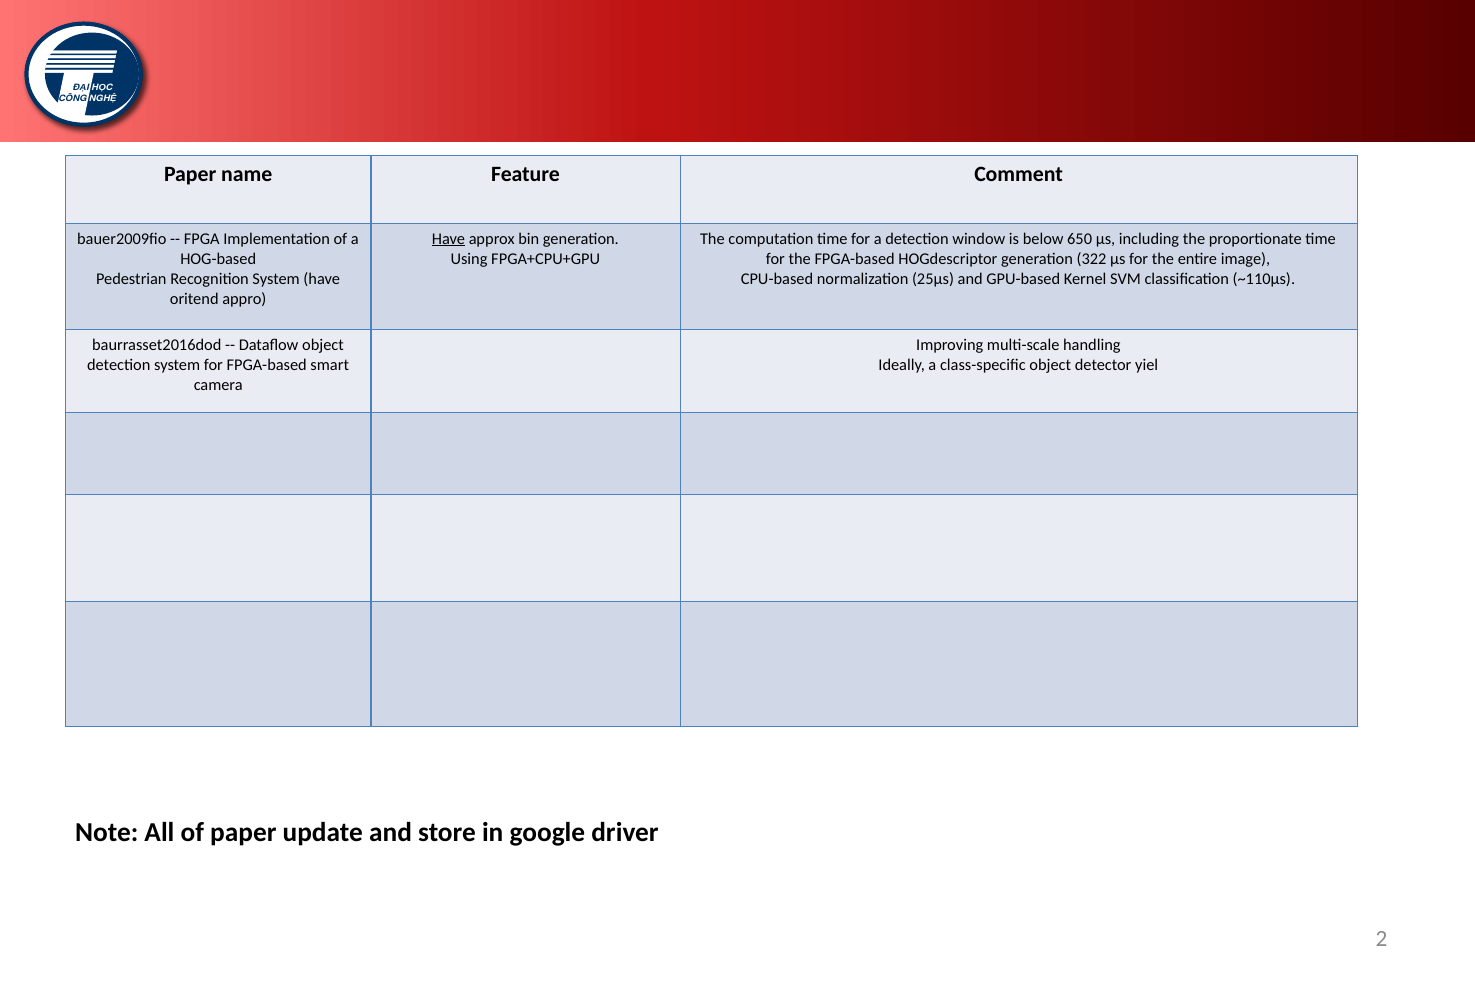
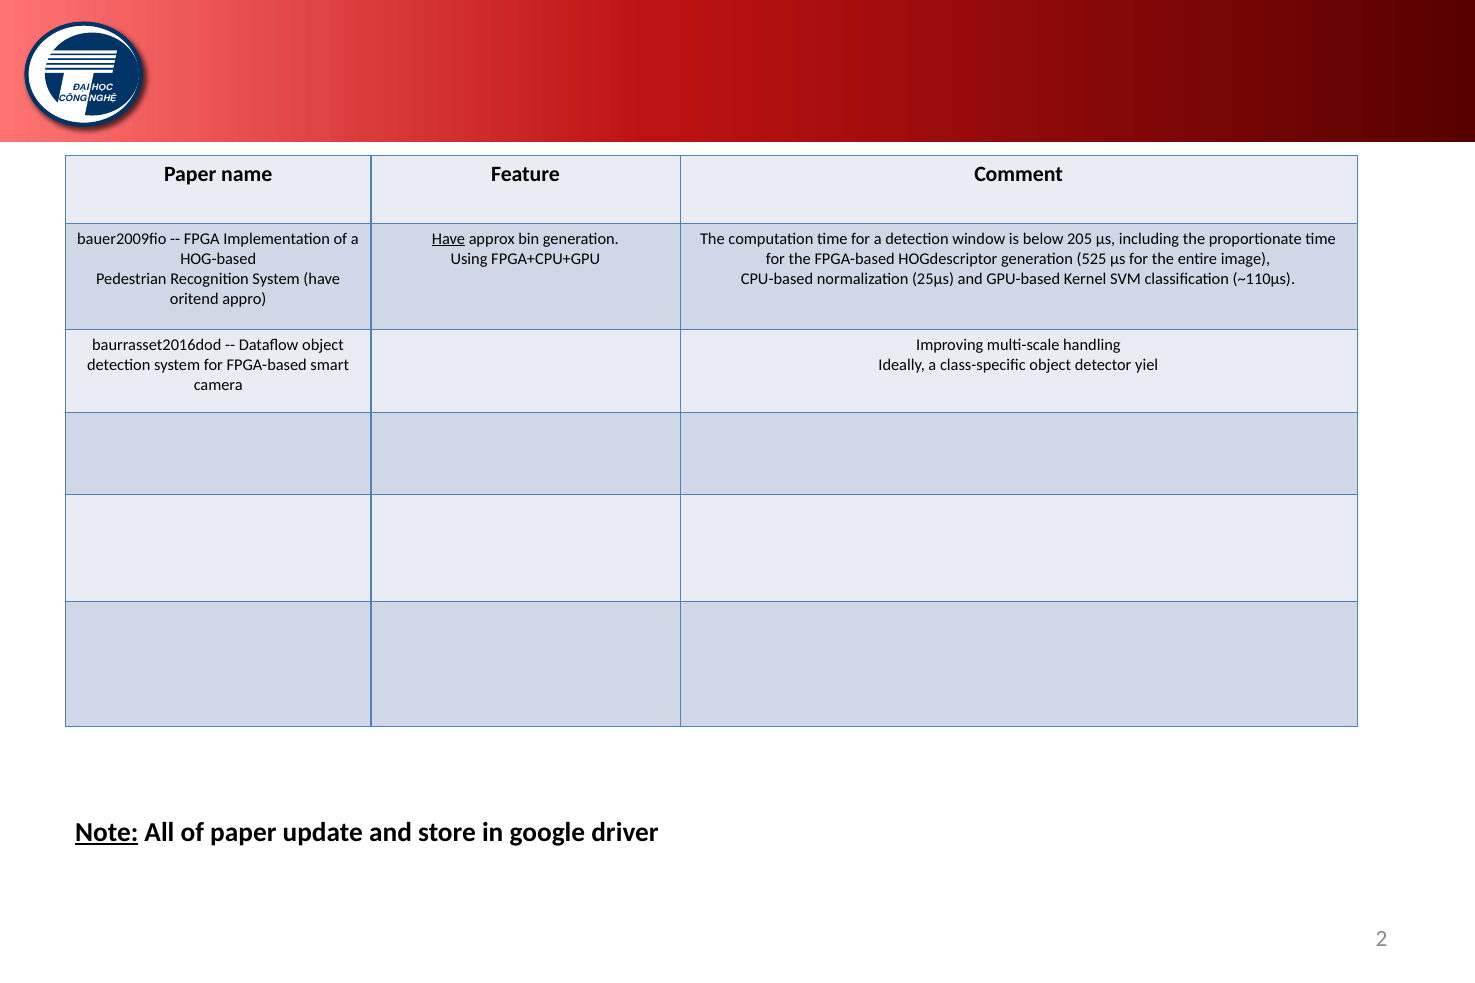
650: 650 -> 205
322: 322 -> 525
Note underline: none -> present
